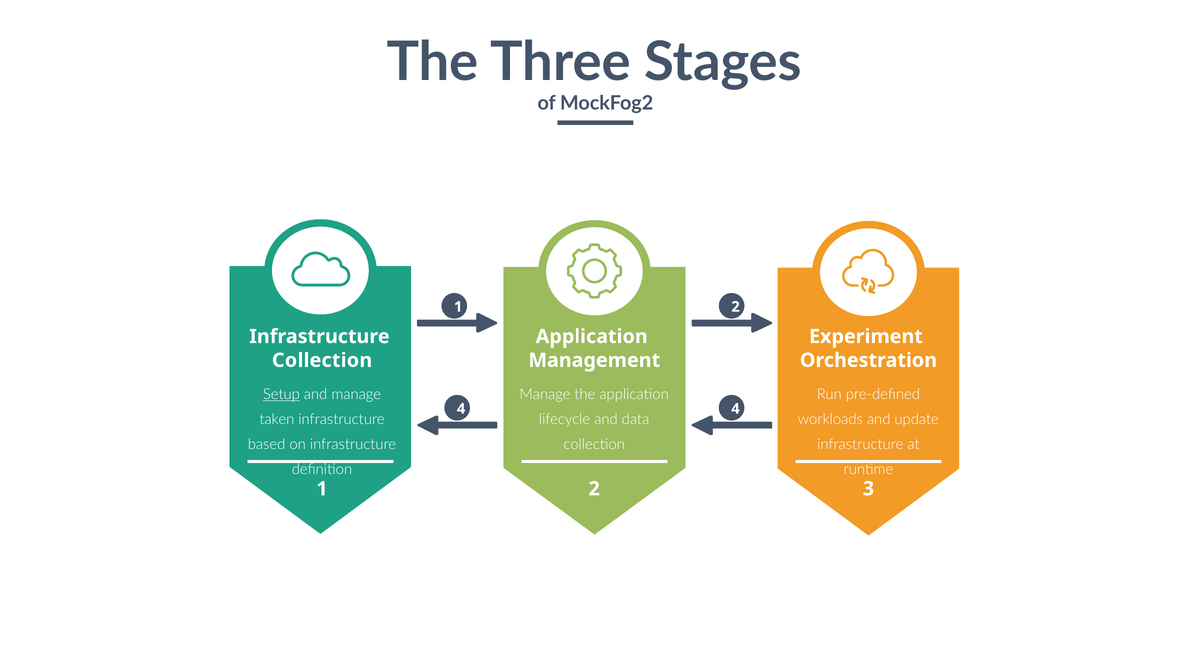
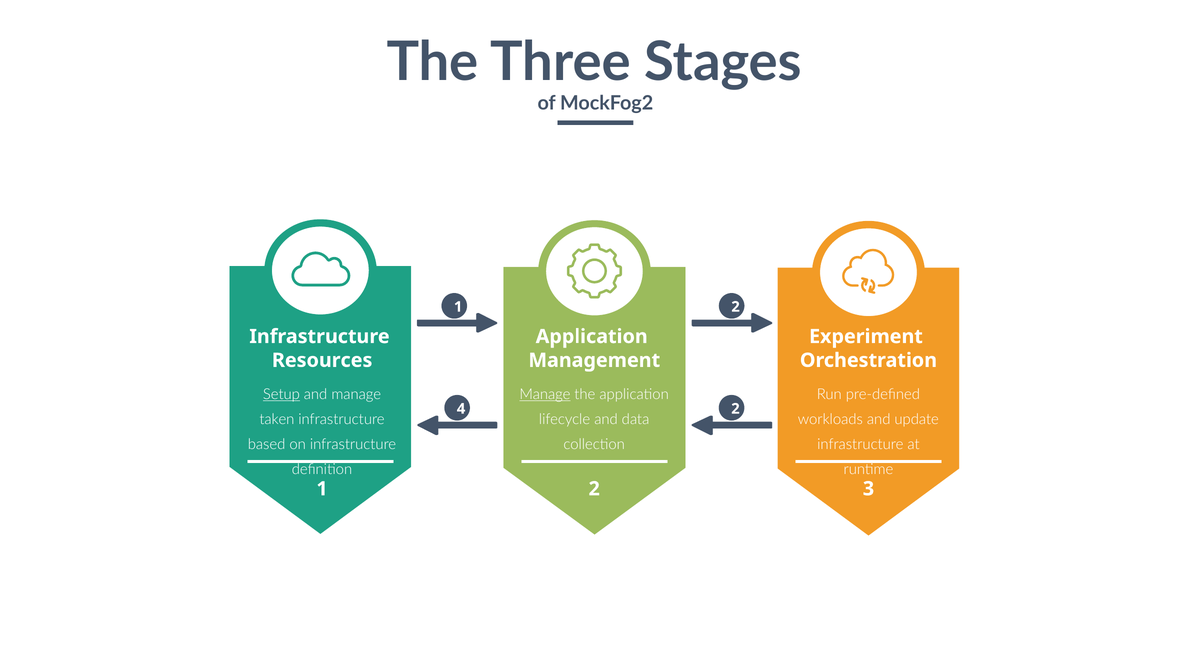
Collection at (322, 360): Collection -> Resources
Manage at (545, 394) underline: none -> present
4 4: 4 -> 2
